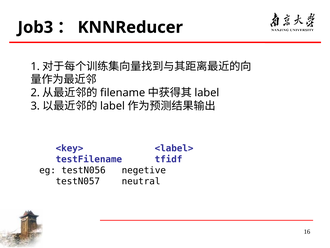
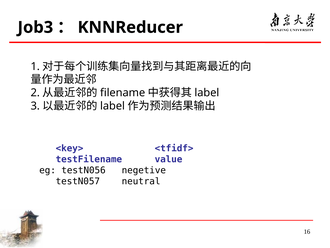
<label>: <label> -> <tfidf>
tfidf: tfidf -> value
